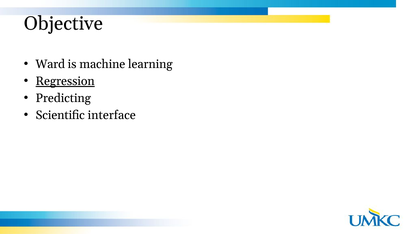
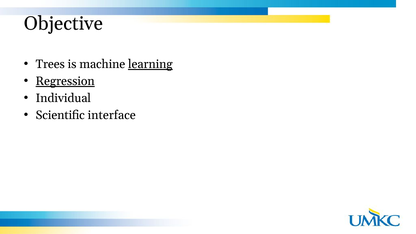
Ward: Ward -> Trees
learning underline: none -> present
Predicting: Predicting -> Individual
